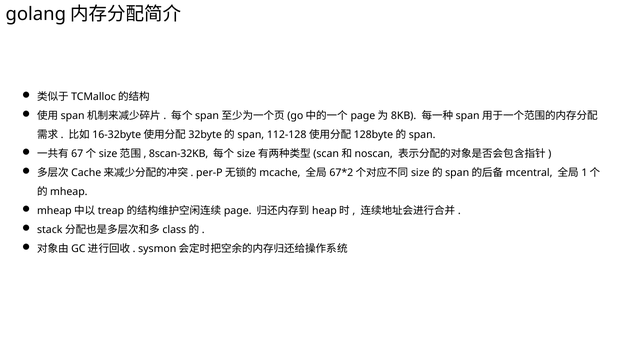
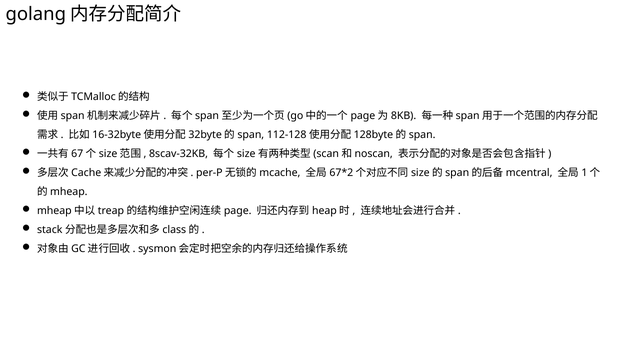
8scan-32KB: 8scan-32KB -> 8scav-32KB
